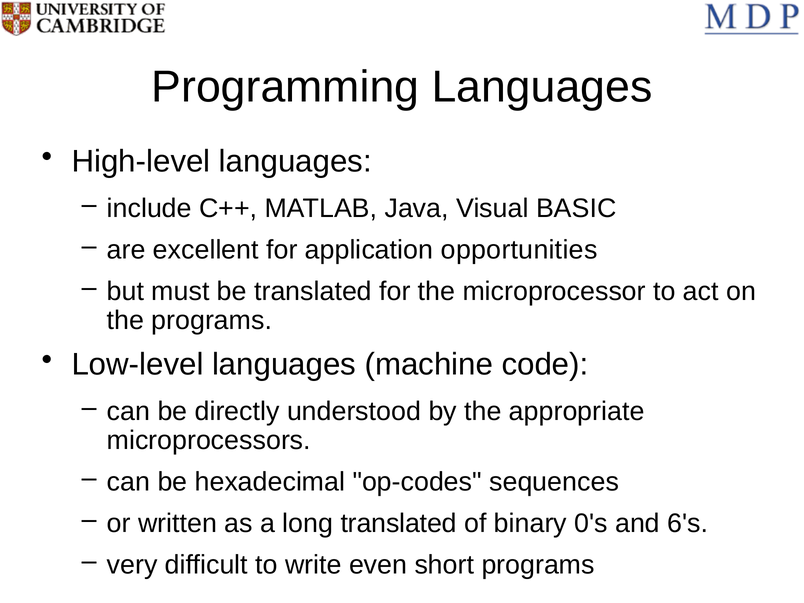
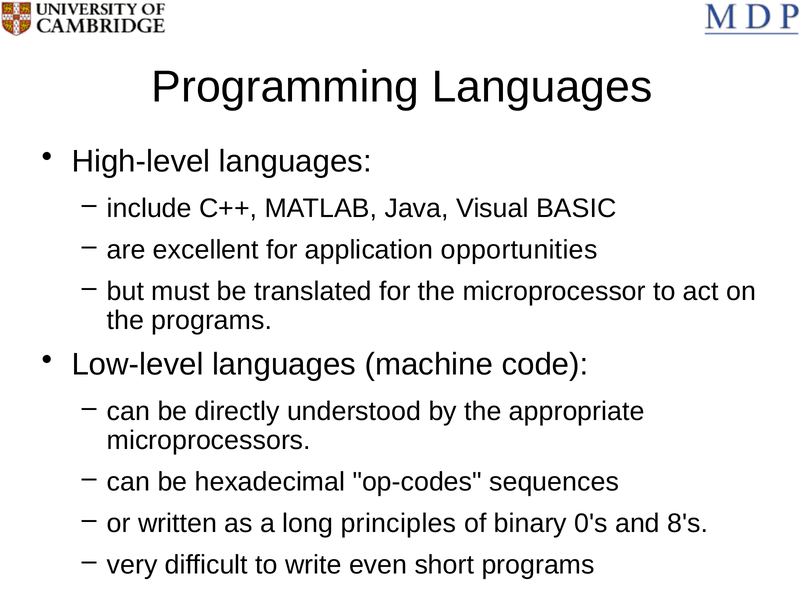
long translated: translated -> principles
6's: 6's -> 8's
